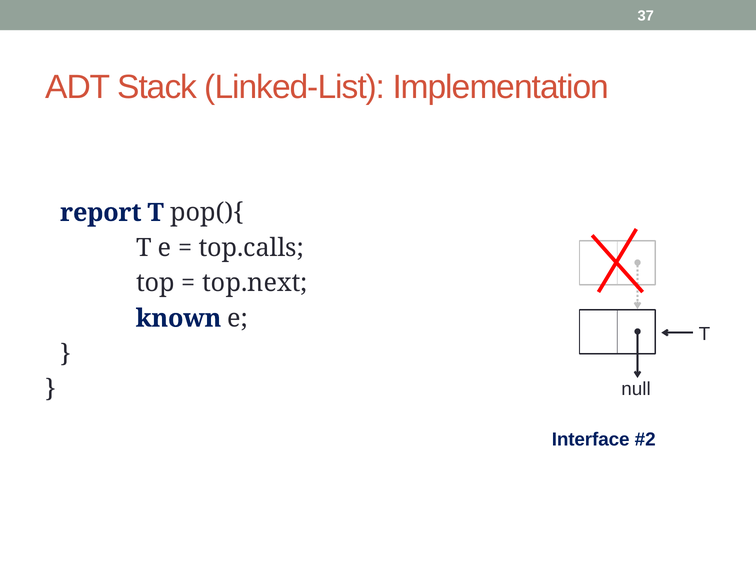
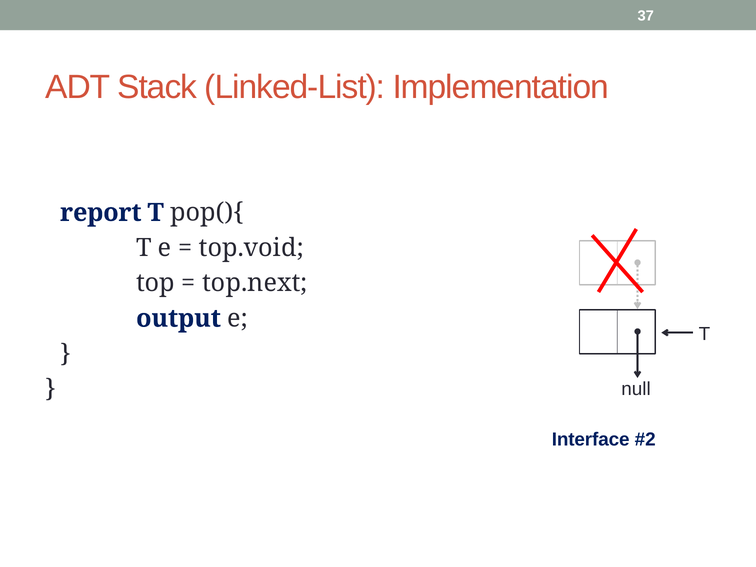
top.calls: top.calls -> top.void
known: known -> output
